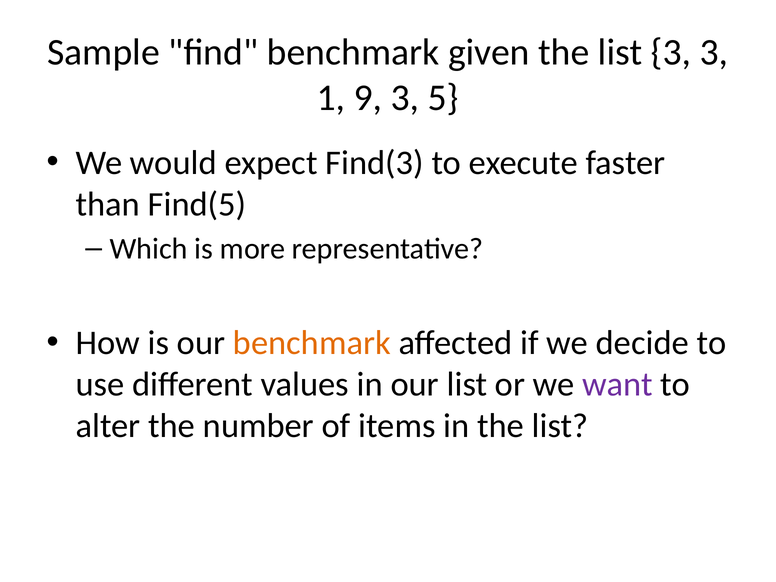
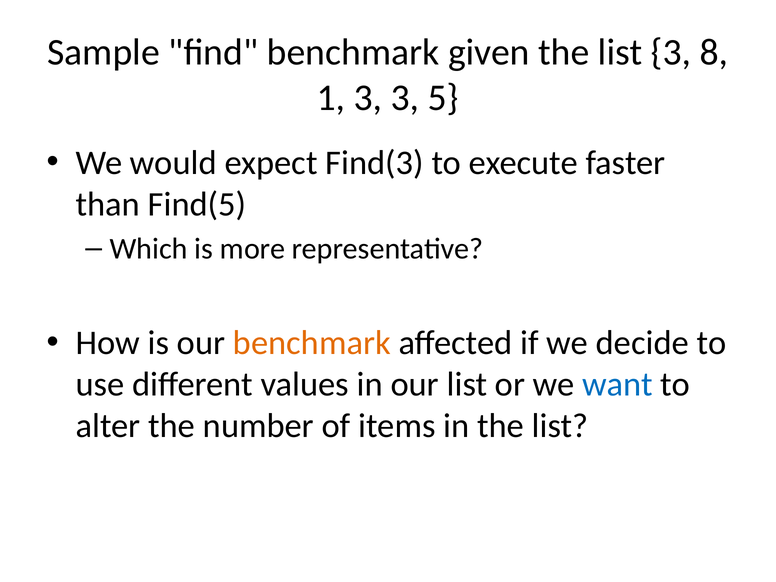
3 3: 3 -> 8
1 9: 9 -> 3
want colour: purple -> blue
